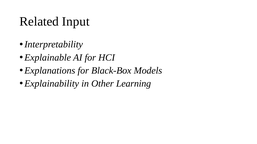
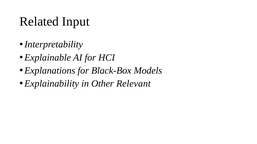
Learning: Learning -> Relevant
